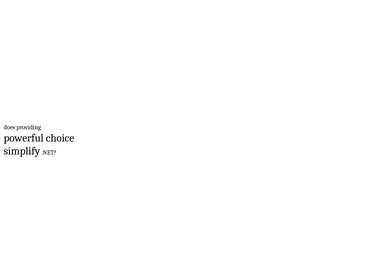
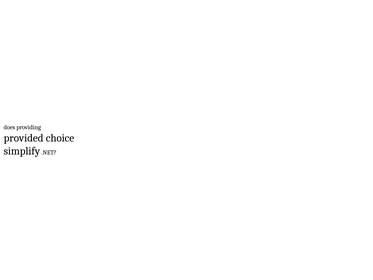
powerful: powerful -> provided
